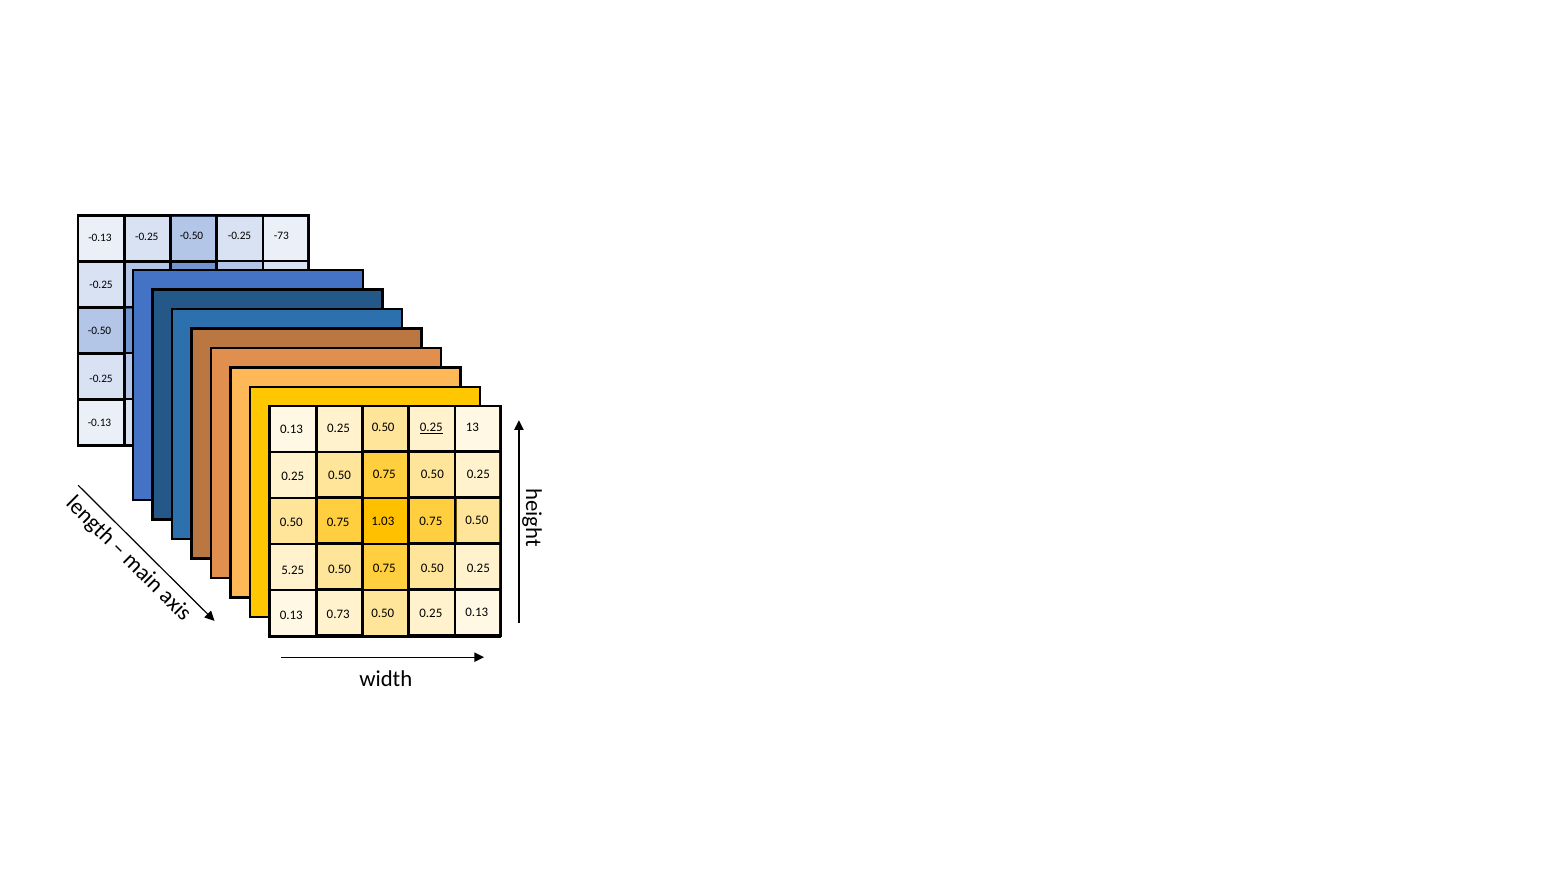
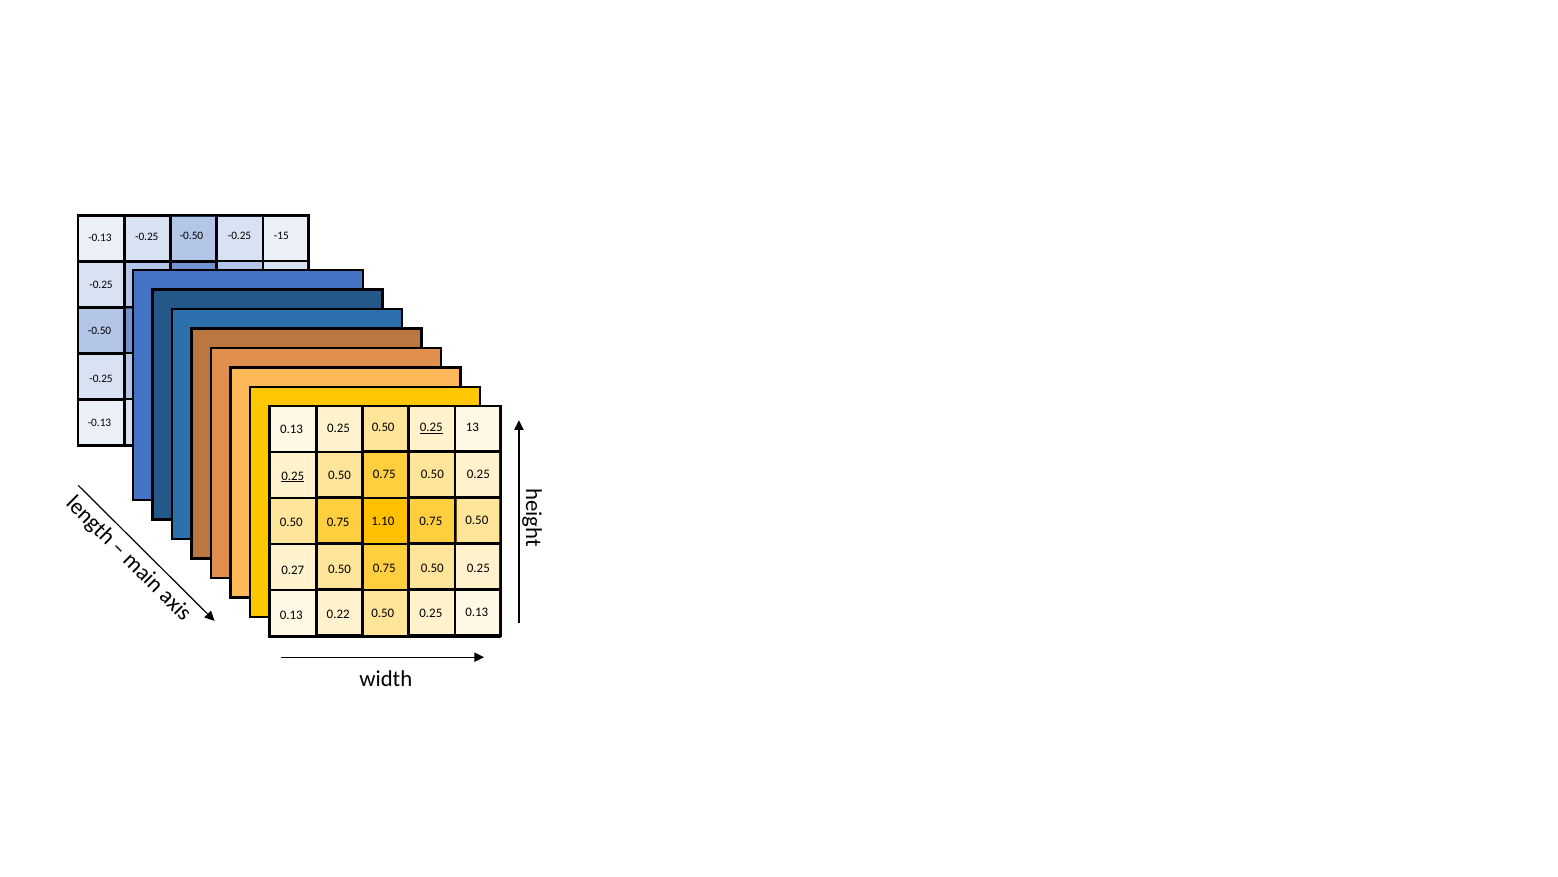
-73: -73 -> -15
0.25 at (293, 476) underline: none -> present
1.03: 1.03 -> 1.10
5.25: 5.25 -> 0.27
0.73: 0.73 -> 0.22
